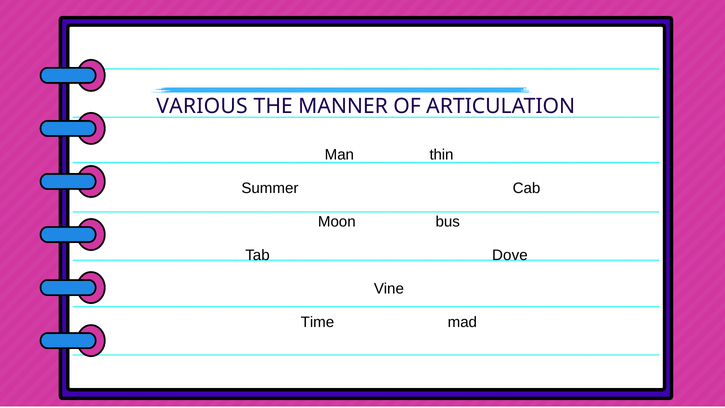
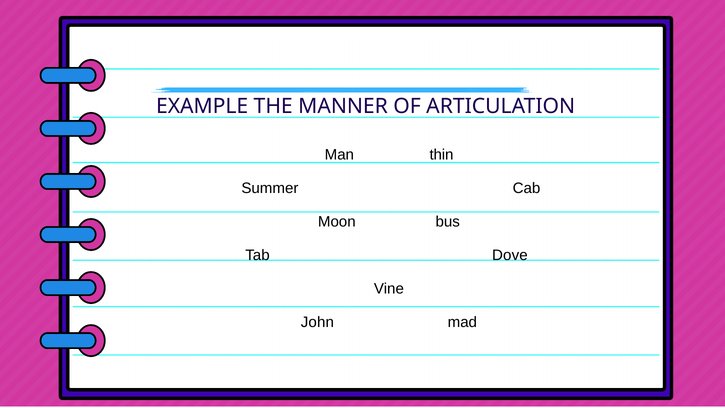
VARIOUS: VARIOUS -> EXAMPLE
Time: Time -> John
